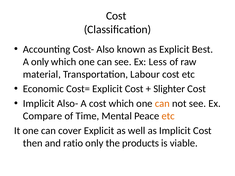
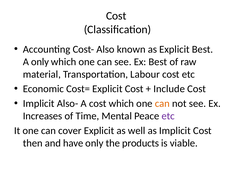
Ex Less: Less -> Best
Slighter: Slighter -> Include
Compare: Compare -> Increases
etc at (168, 116) colour: orange -> purple
ratio: ratio -> have
